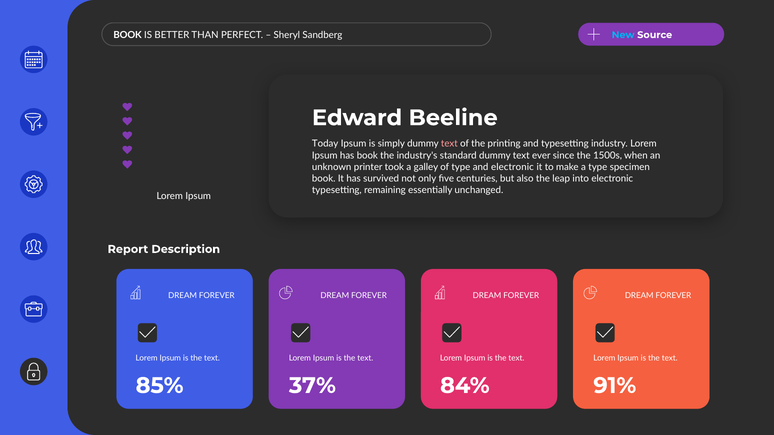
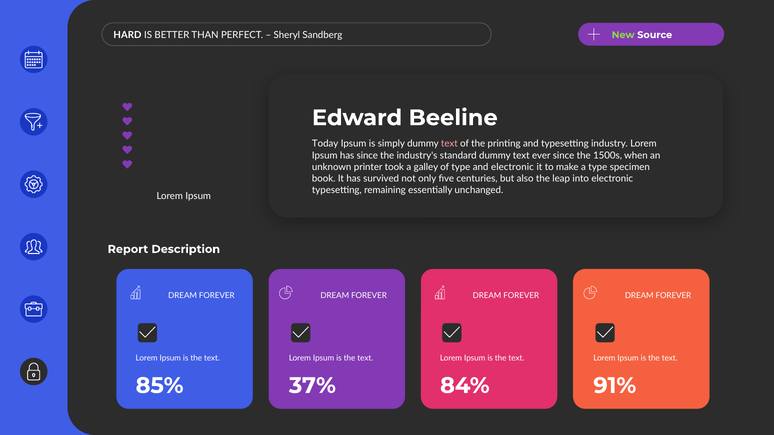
BOOK at (128, 35): BOOK -> HARD
New colour: light blue -> light green
has book: book -> since
